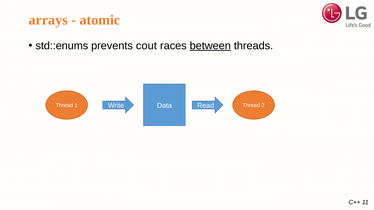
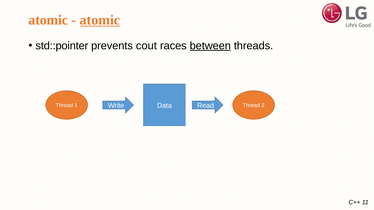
arrays at (48, 20): arrays -> atomic
atomic at (100, 20) underline: none -> present
std::enums: std::enums -> std::pointer
